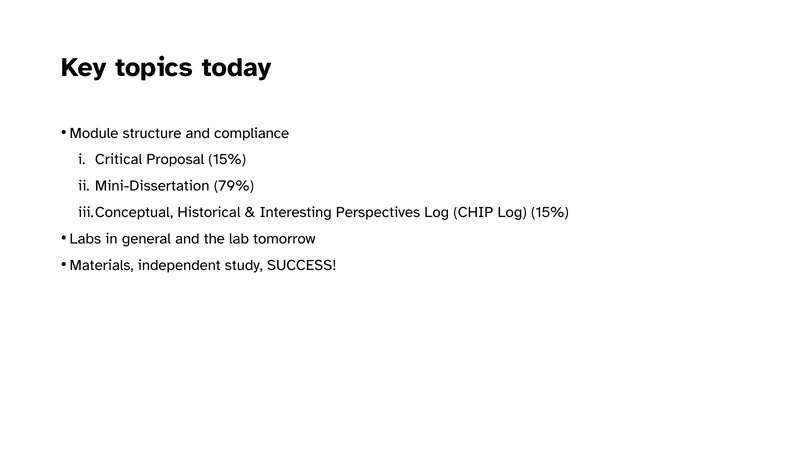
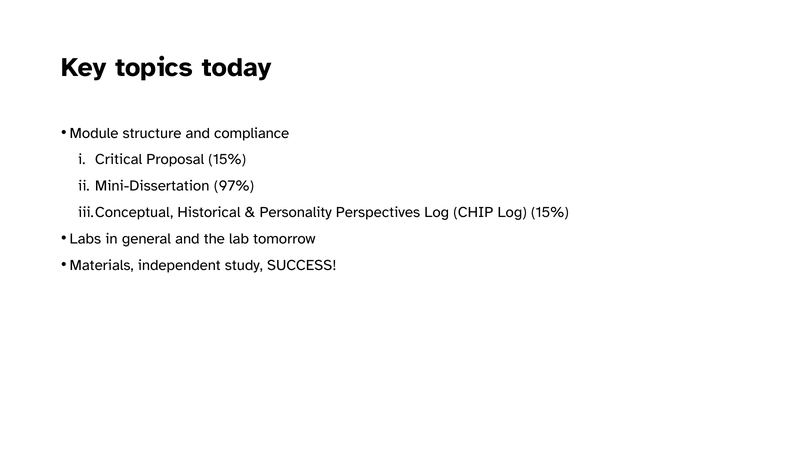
79%: 79% -> 97%
Interesting: Interesting -> Personality
